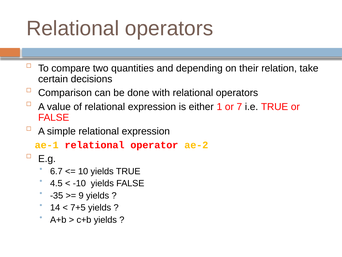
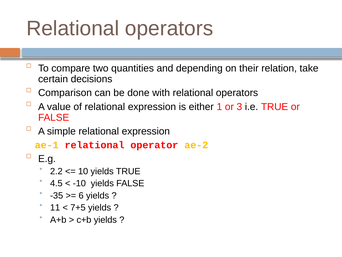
7: 7 -> 3
6.7: 6.7 -> 2.2
9: 9 -> 6
14: 14 -> 11
